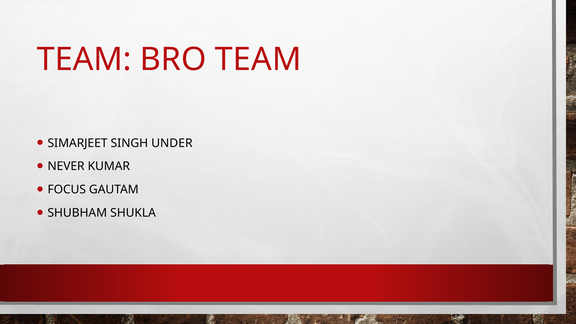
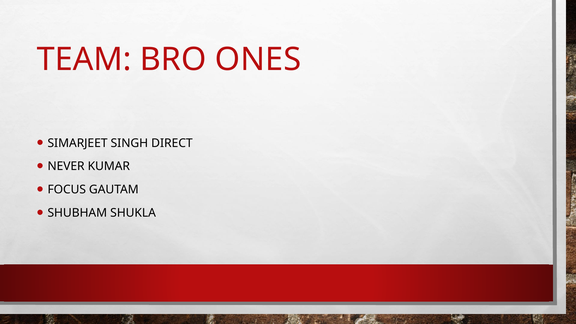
BRO TEAM: TEAM -> ONES
UNDER: UNDER -> DIRECT
